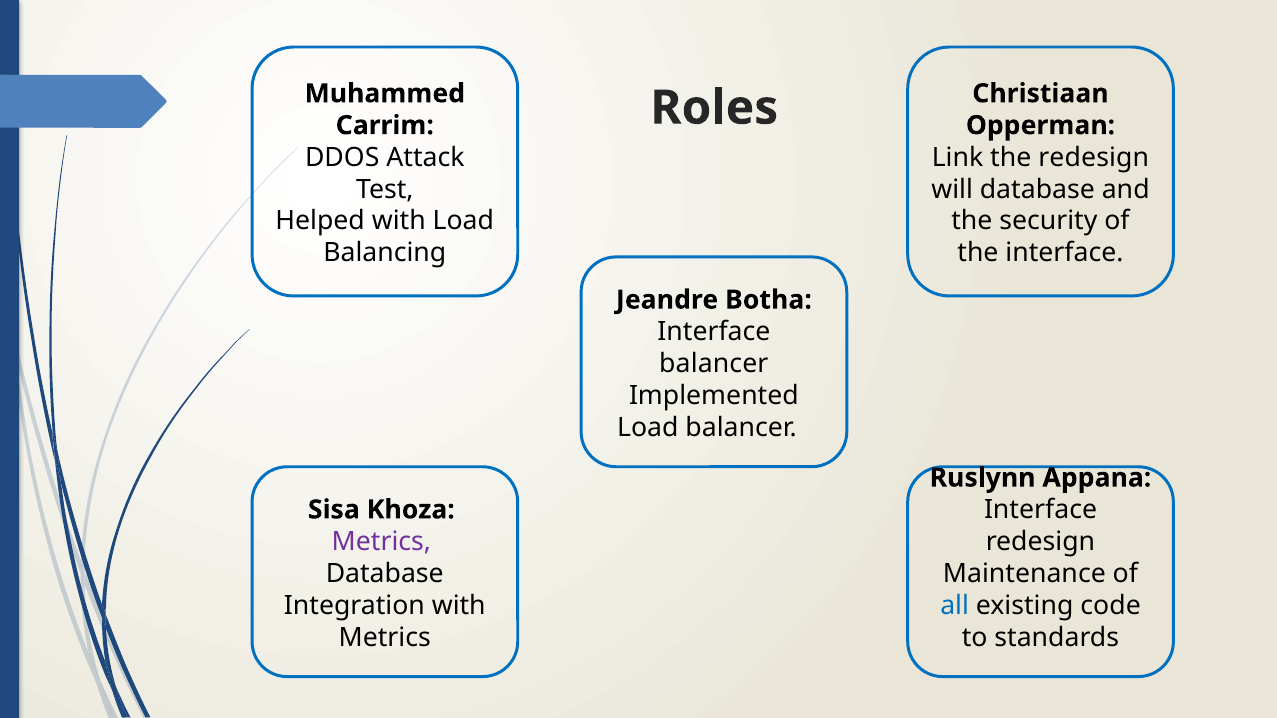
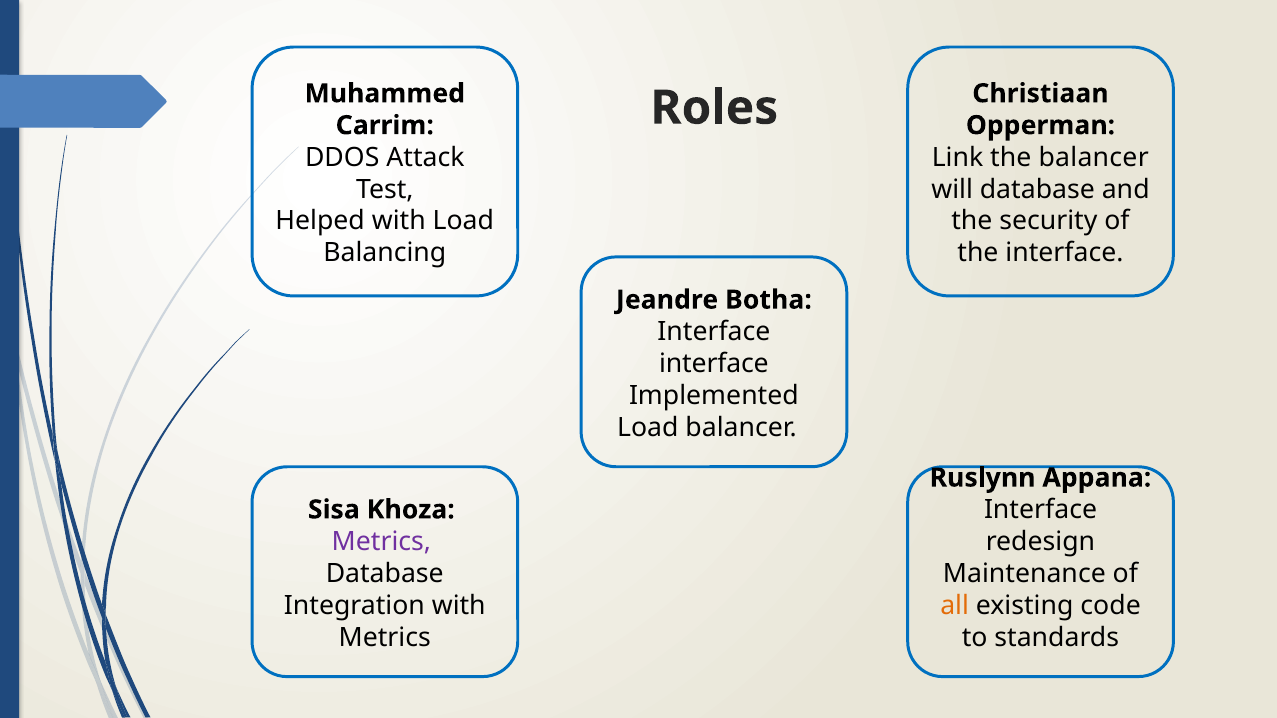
the redesign: redesign -> balancer
balancer at (714, 364): balancer -> interface
all colour: blue -> orange
